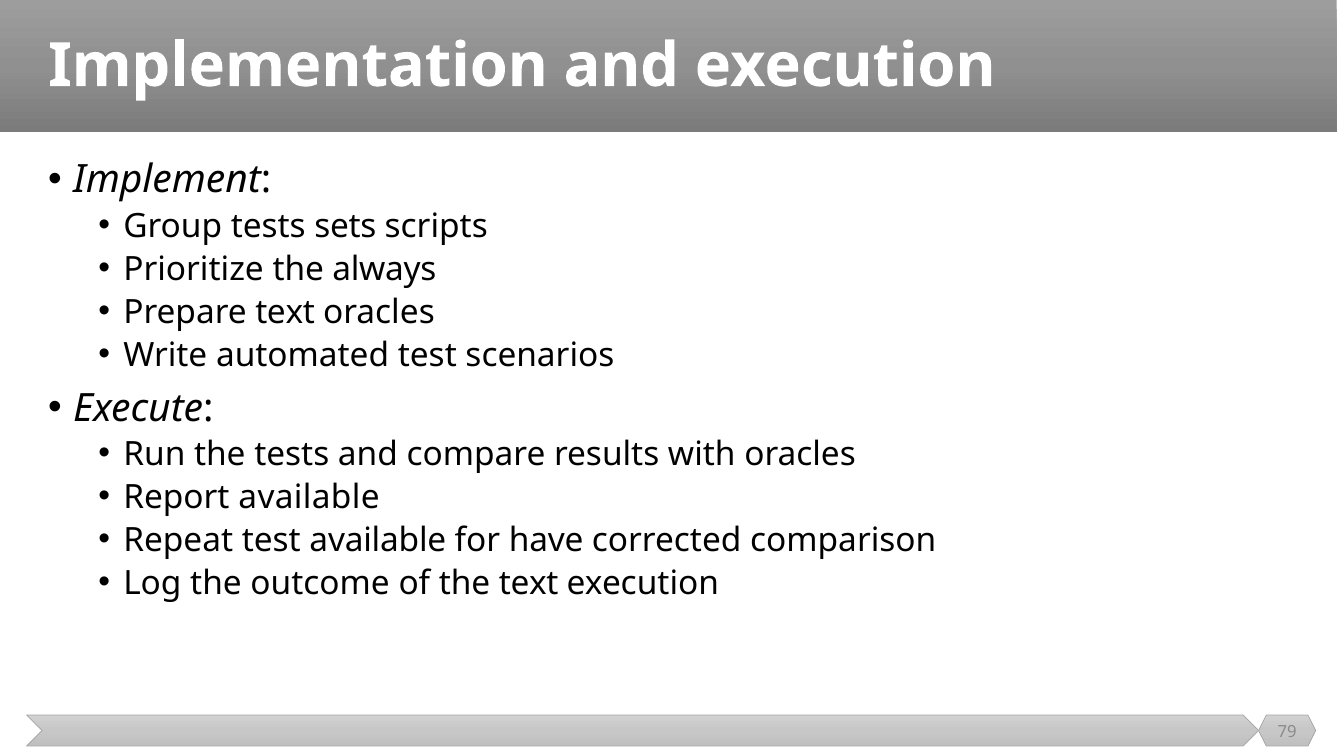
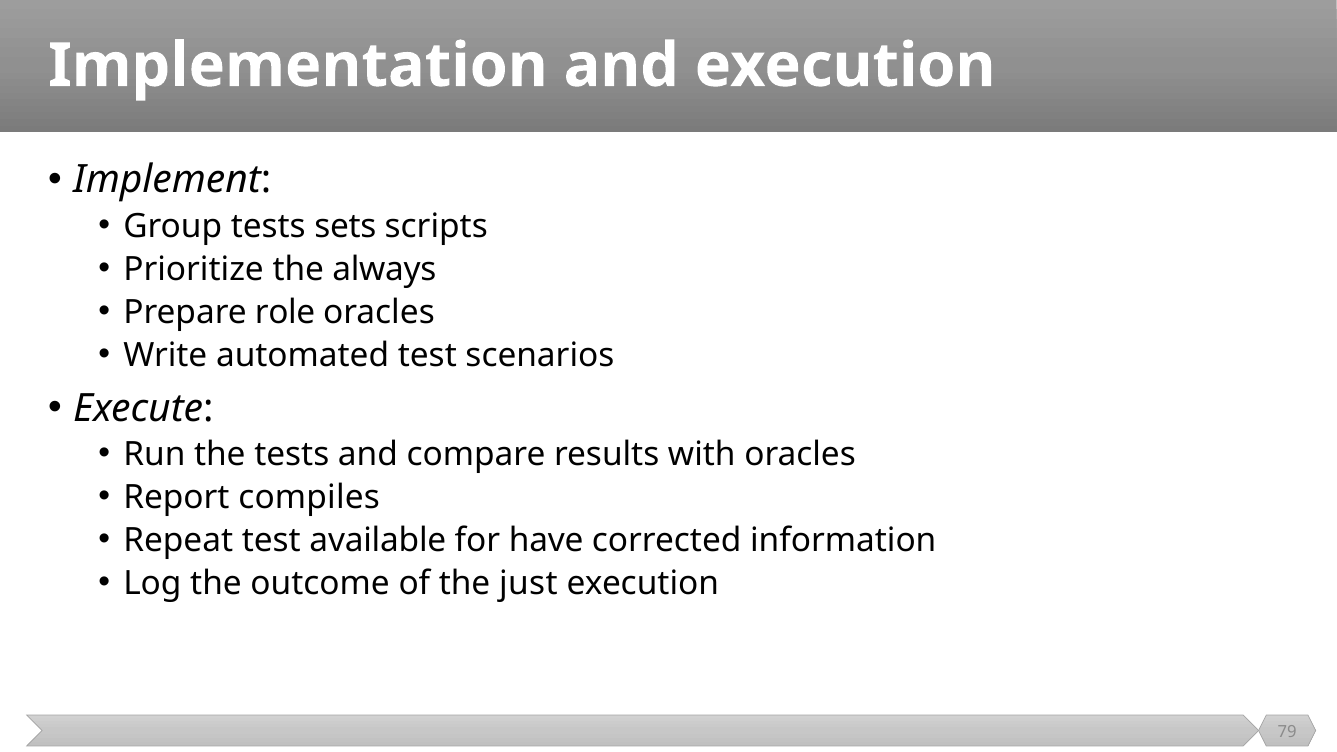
Prepare text: text -> role
Report available: available -> compiles
comparison: comparison -> information
the text: text -> just
